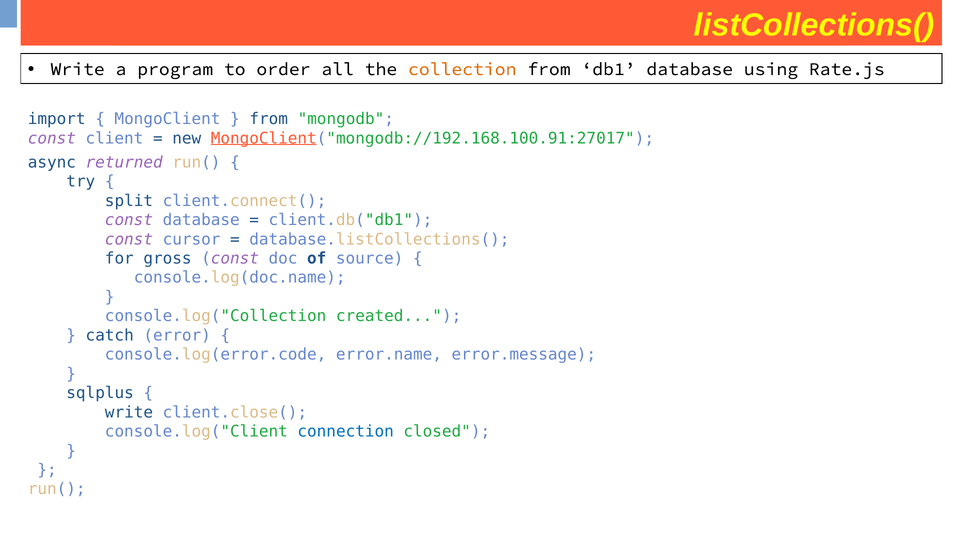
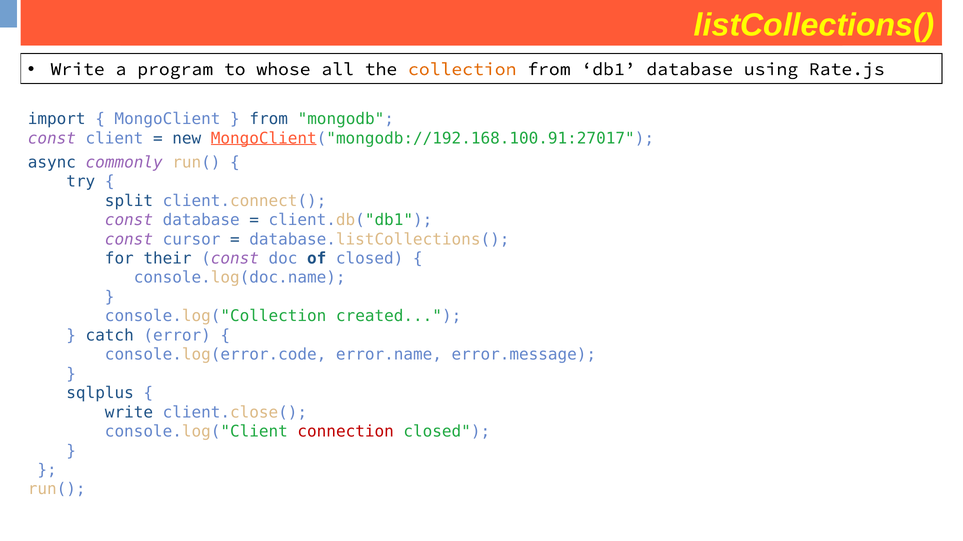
order: order -> whose
returned: returned -> commonly
gross: gross -> their
of source: source -> closed
connection colour: blue -> red
